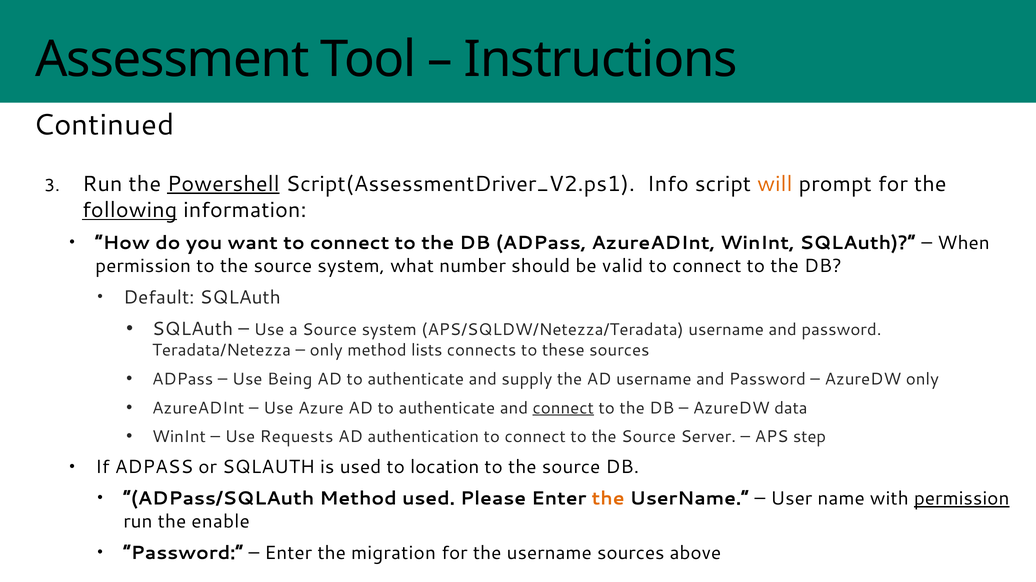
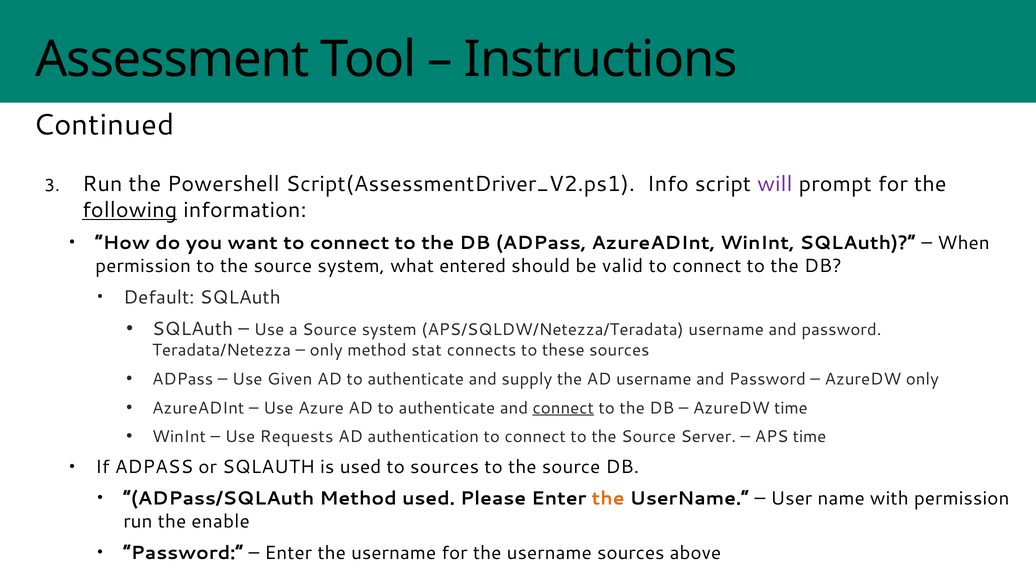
Powershell underline: present -> none
will colour: orange -> purple
number: number -> entered
lists: lists -> stat
Being: Being -> Given
AzureDW data: data -> time
APS step: step -> time
to location: location -> sources
permission at (962, 499) underline: present -> none
migration at (393, 553): migration -> username
